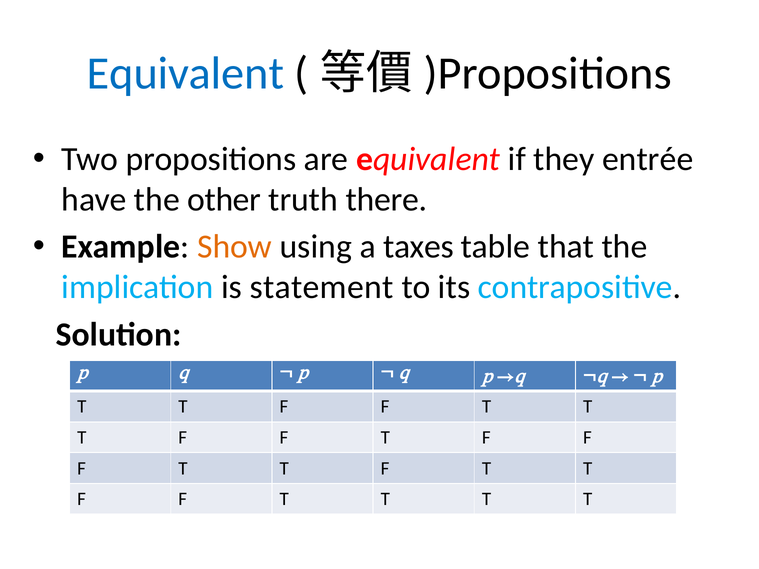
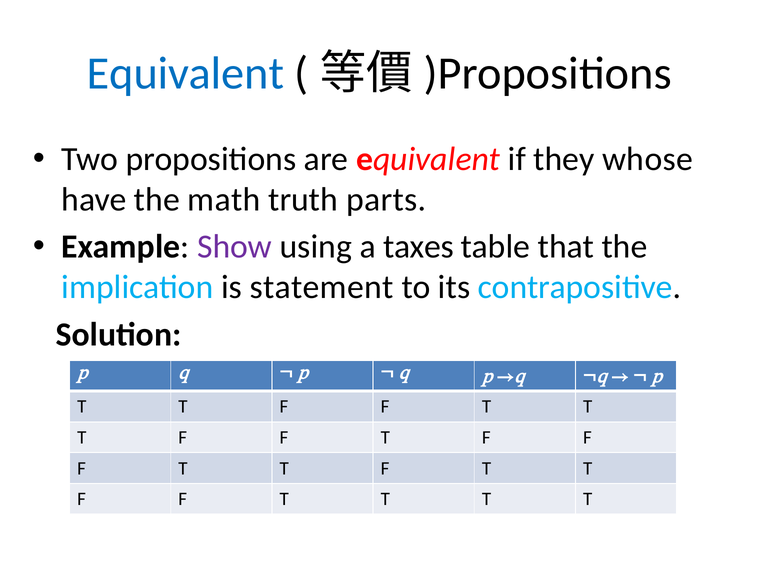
entrée: entrée -> whose
other: other -> math
there: there -> parts
Show colour: orange -> purple
